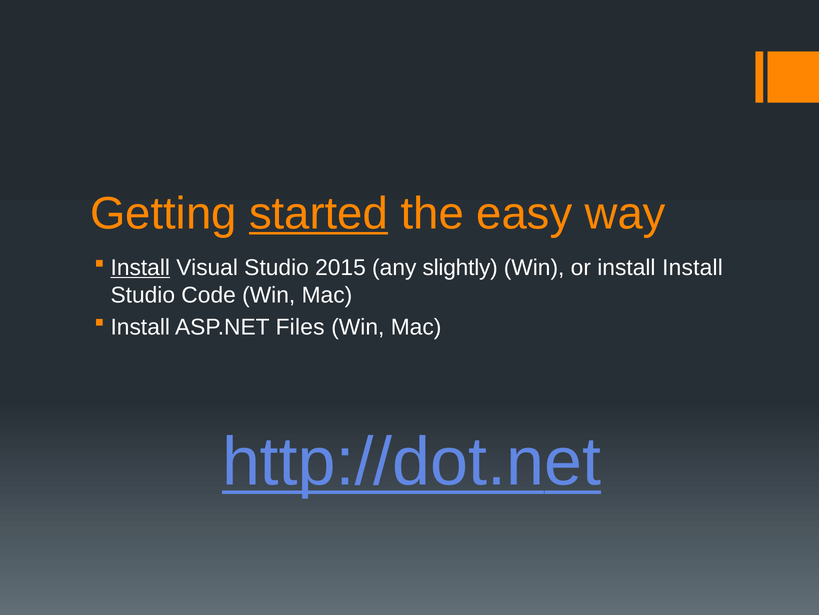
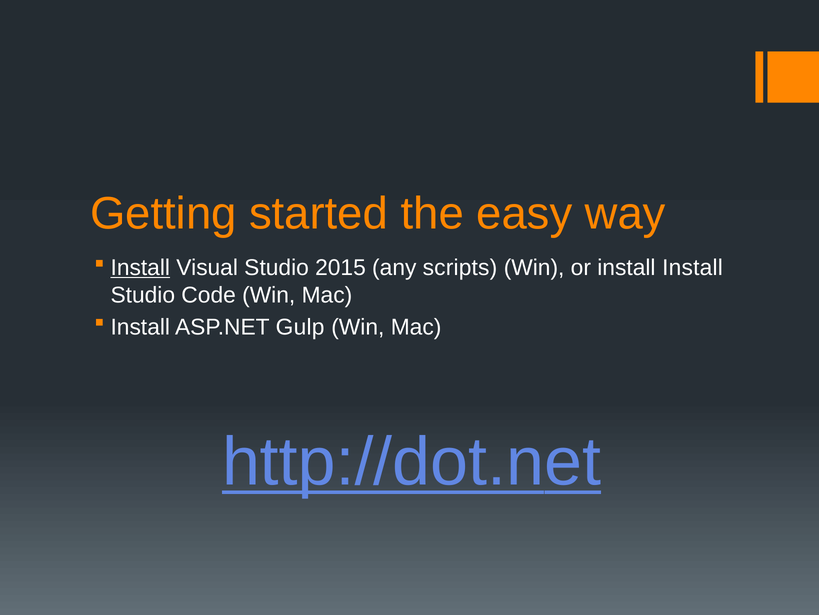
started underline: present -> none
slightly: slightly -> scripts
Files: Files -> Gulp
